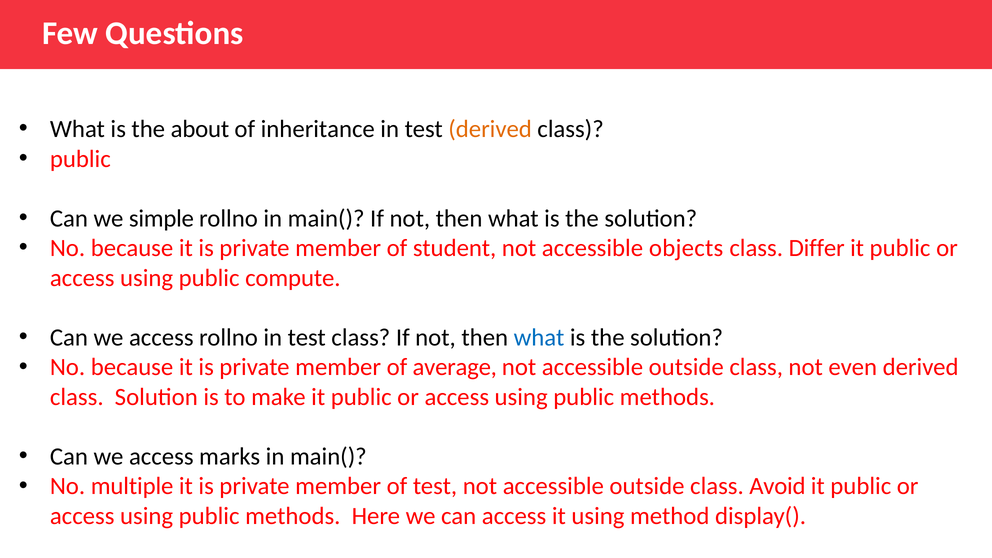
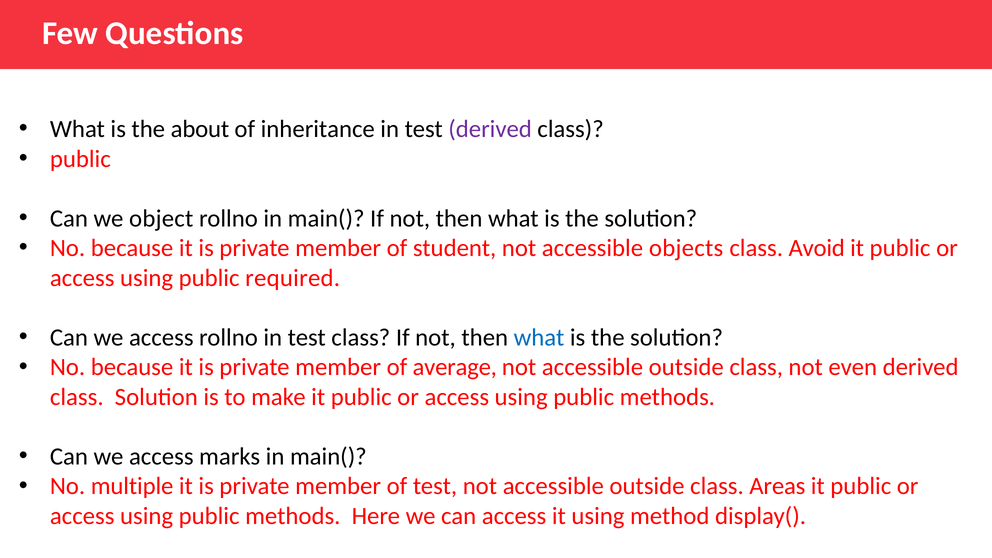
derived at (490, 129) colour: orange -> purple
simple: simple -> object
Differ: Differ -> Avoid
compute: compute -> required
Avoid: Avoid -> Areas
